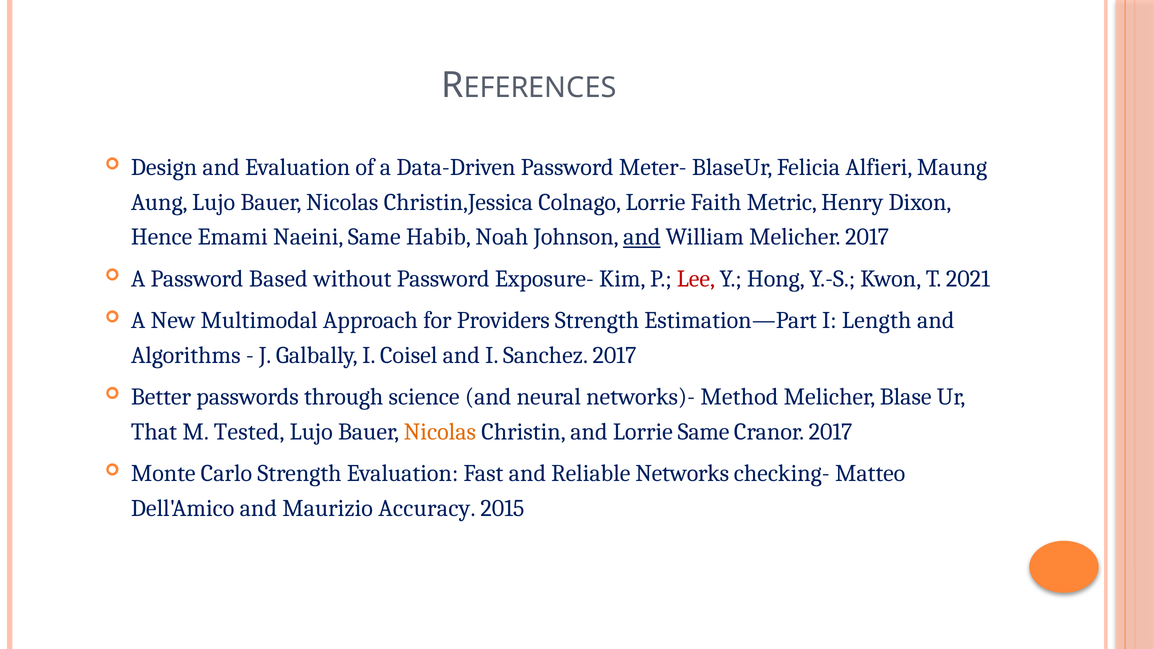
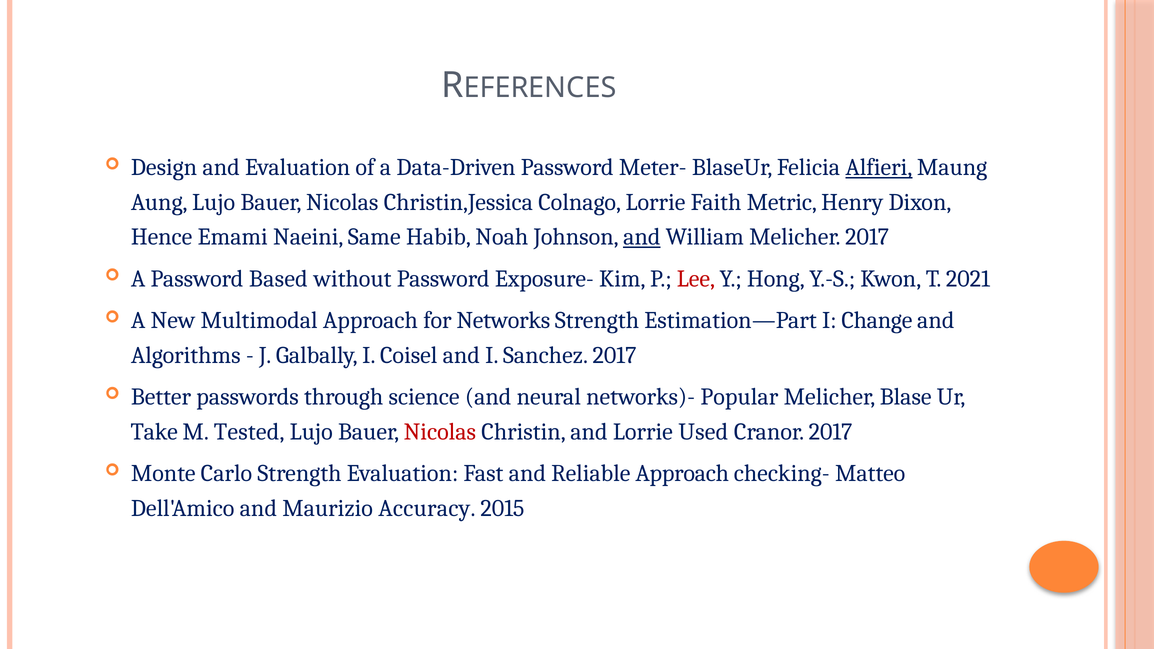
Alfieri underline: none -> present
Providers: Providers -> Networks
Length: Length -> Change
Method: Method -> Popular
That: That -> Take
Nicolas at (440, 432) colour: orange -> red
Lorrie Same: Same -> Used
Reliable Networks: Networks -> Approach
